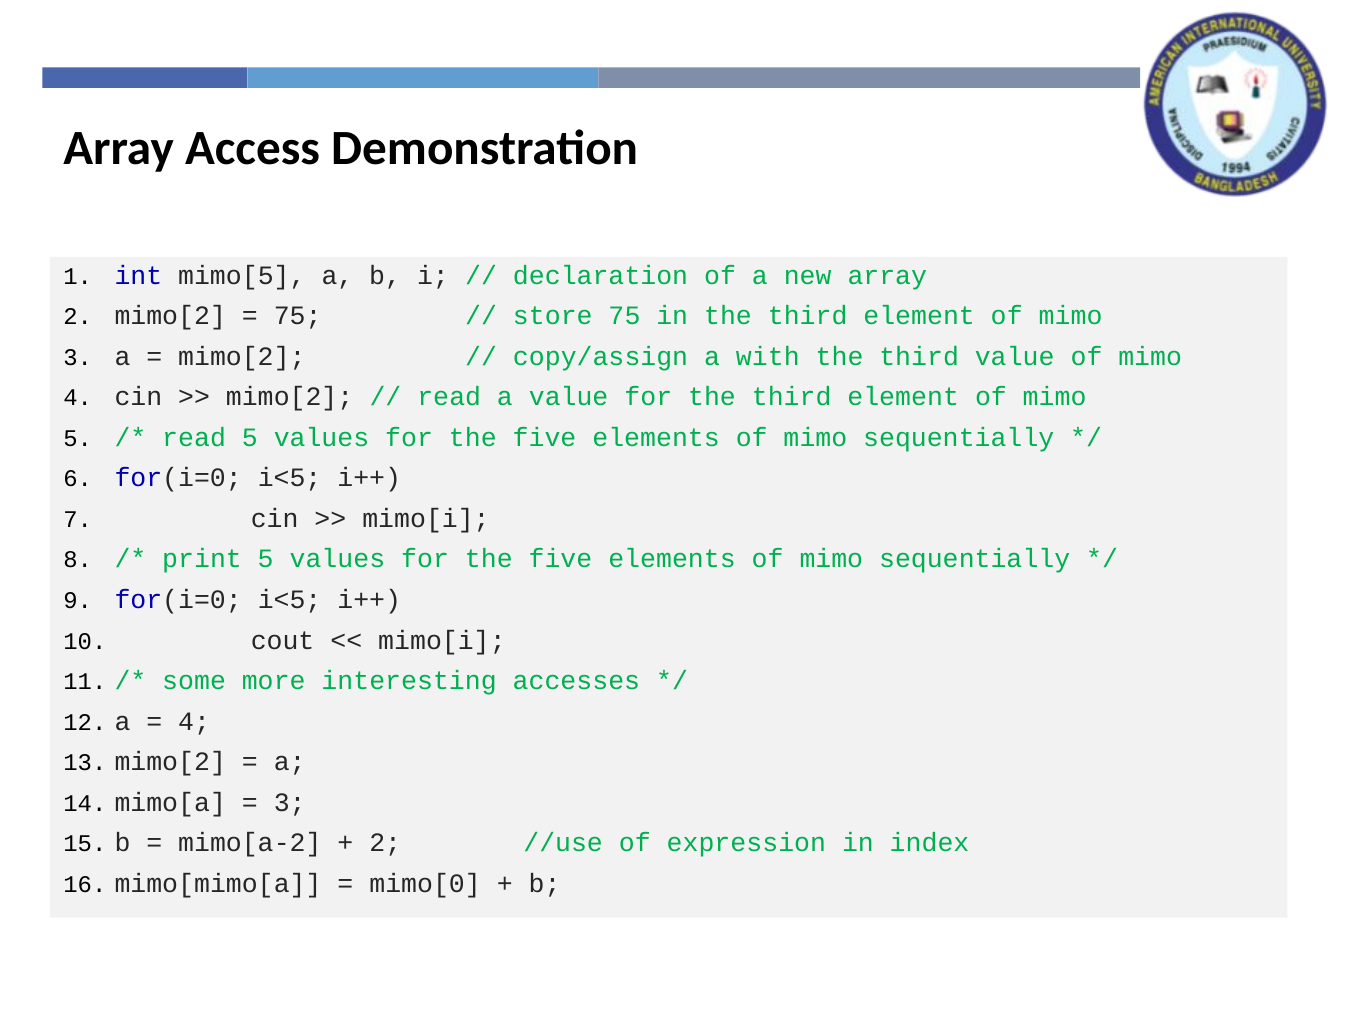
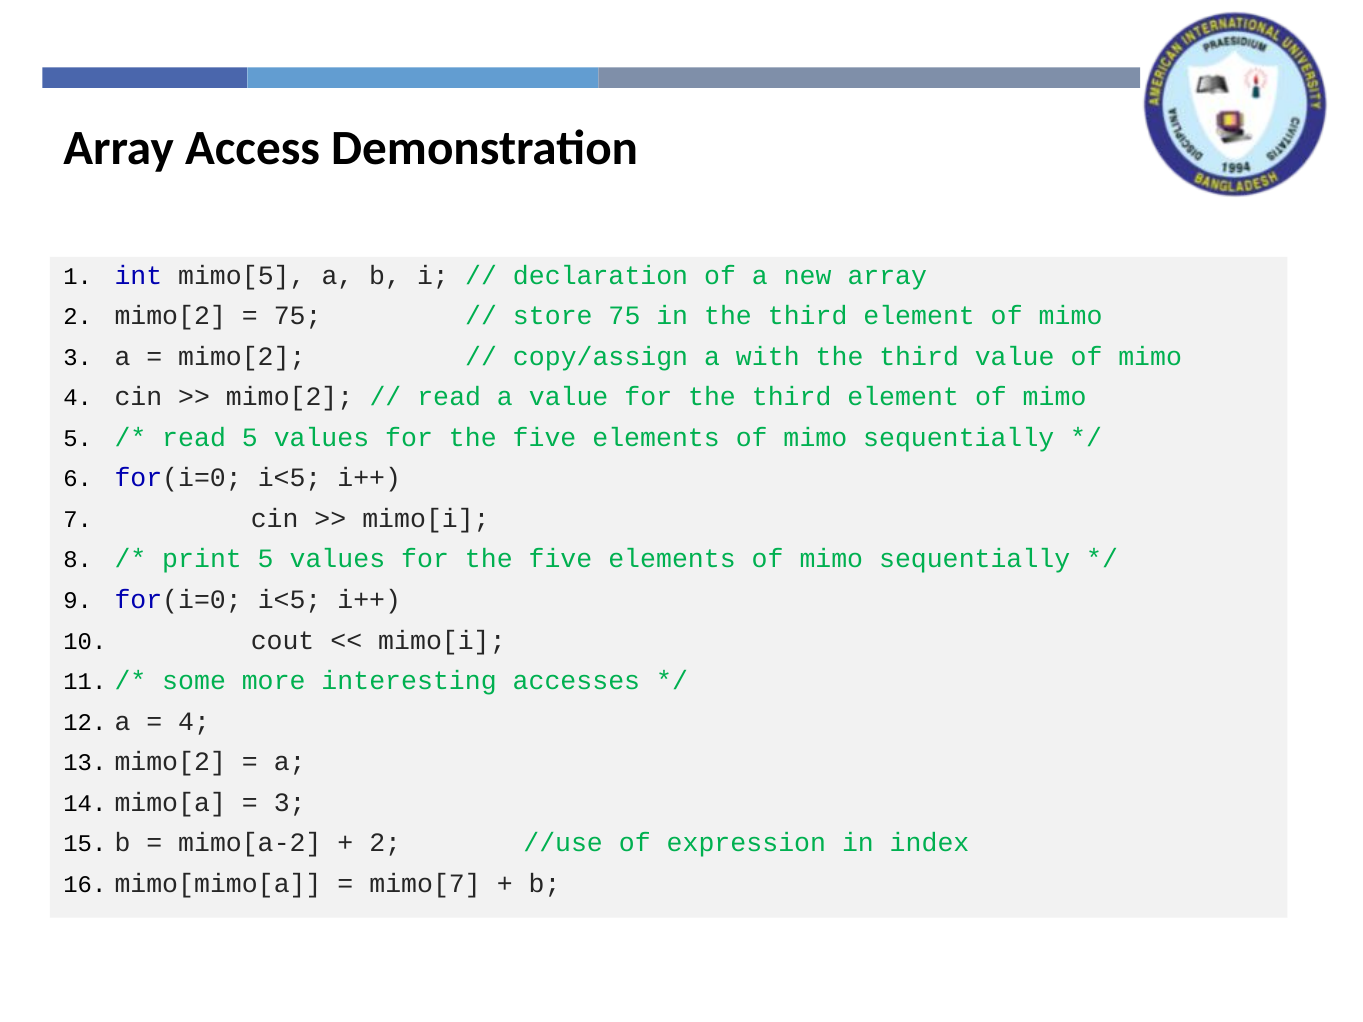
mimo[0: mimo[0 -> mimo[7
